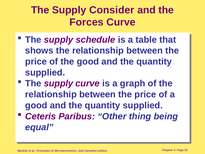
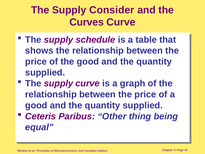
Forces: Forces -> Curves
